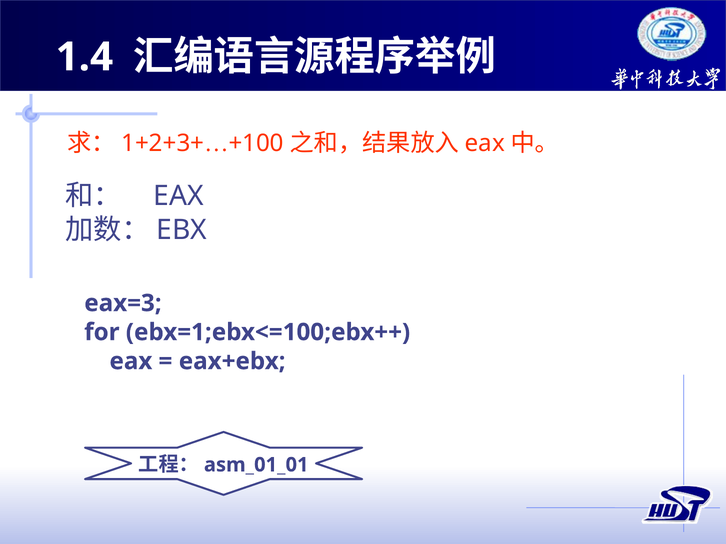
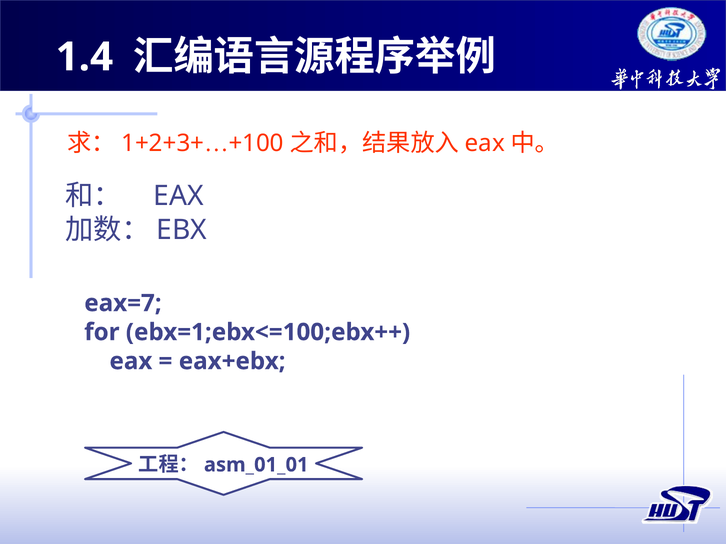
eax=3: eax=3 -> eax=7
